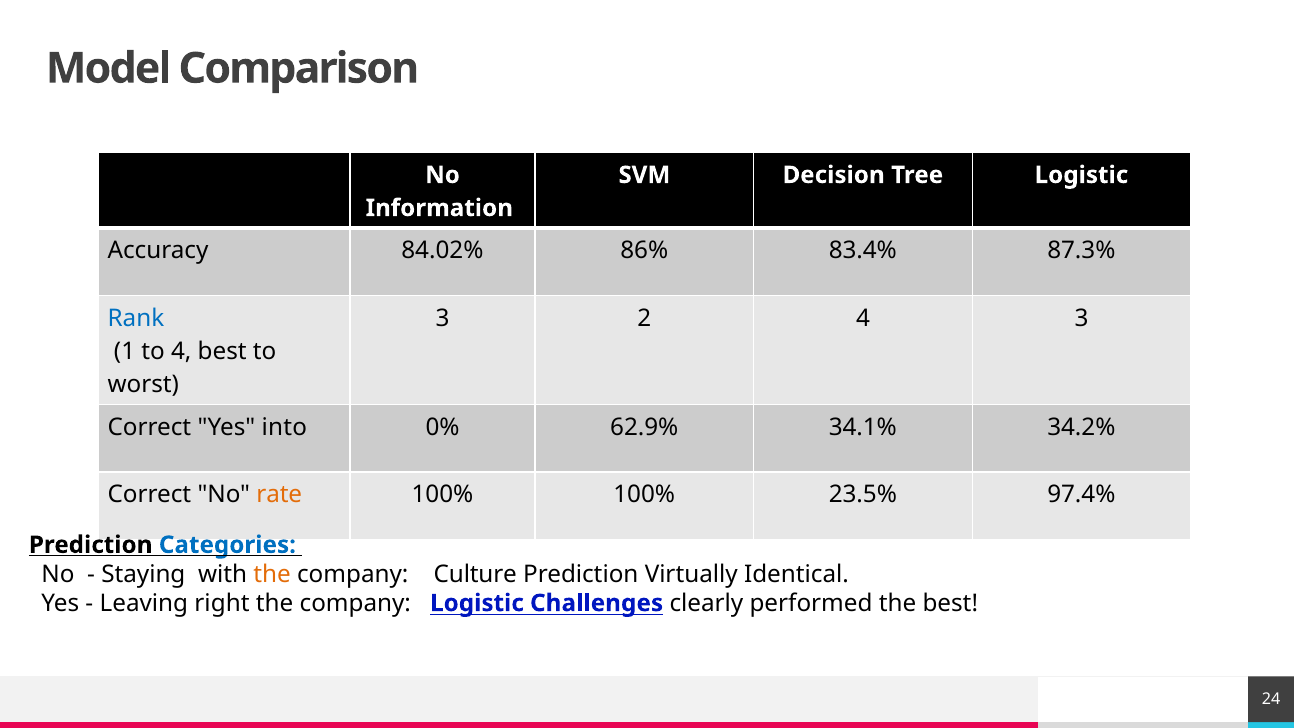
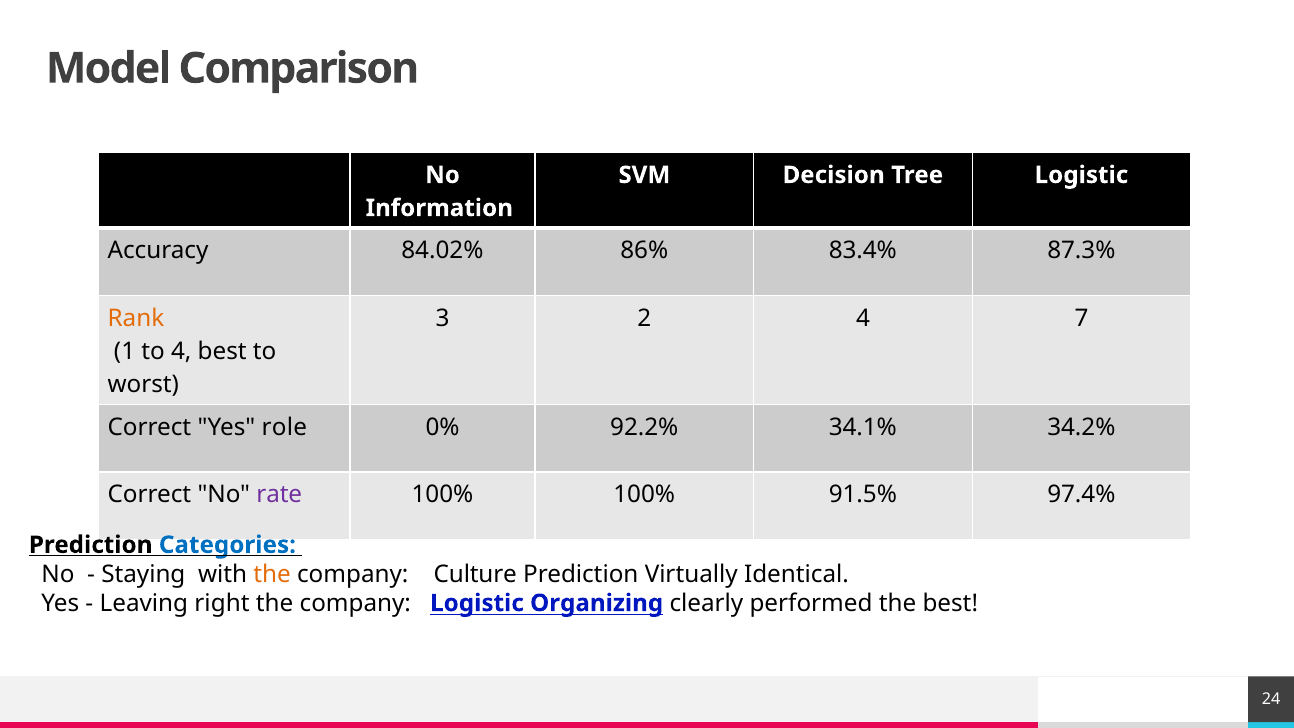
Rank colour: blue -> orange
4 3: 3 -> 7
into: into -> role
62.9%: 62.9% -> 92.2%
rate colour: orange -> purple
23.5%: 23.5% -> 91.5%
Challenges: Challenges -> Organizing
